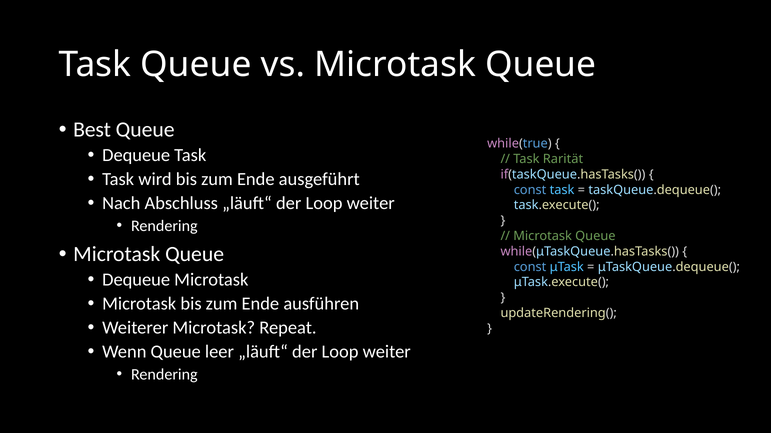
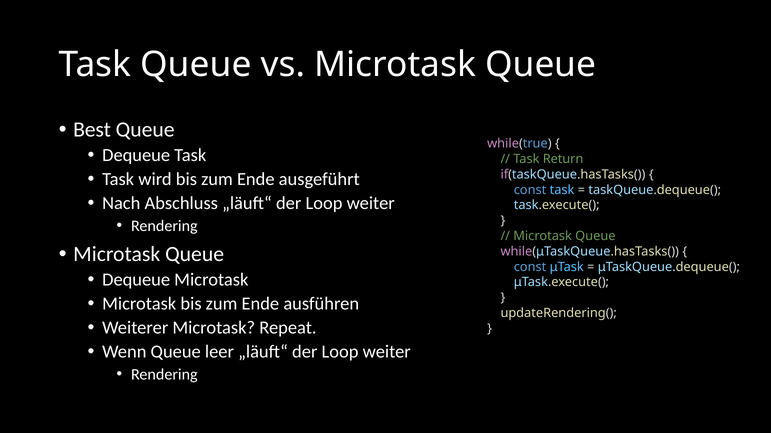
Rarität: Rarität -> Return
